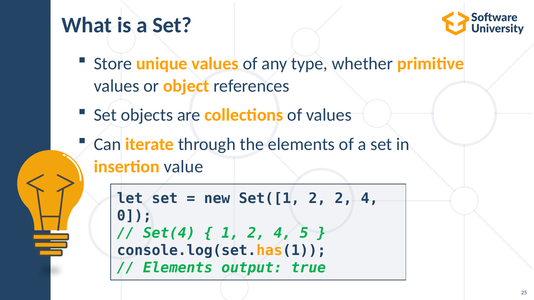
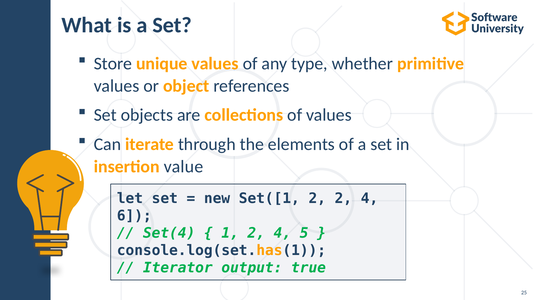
0: 0 -> 6
Elements at (178, 268): Elements -> Iterator
